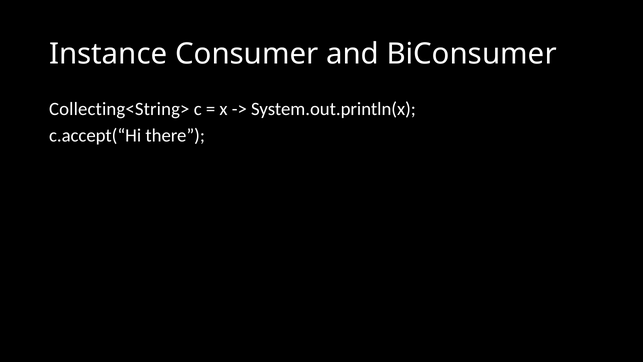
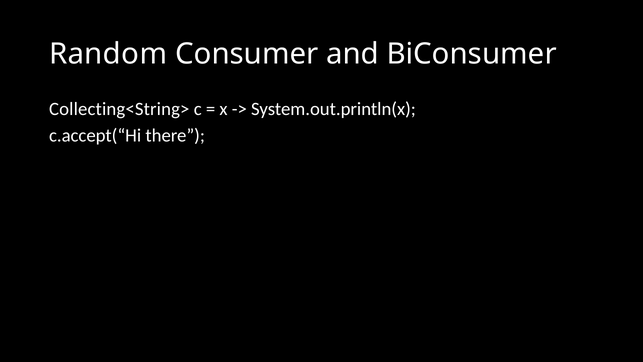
Instance: Instance -> Random
